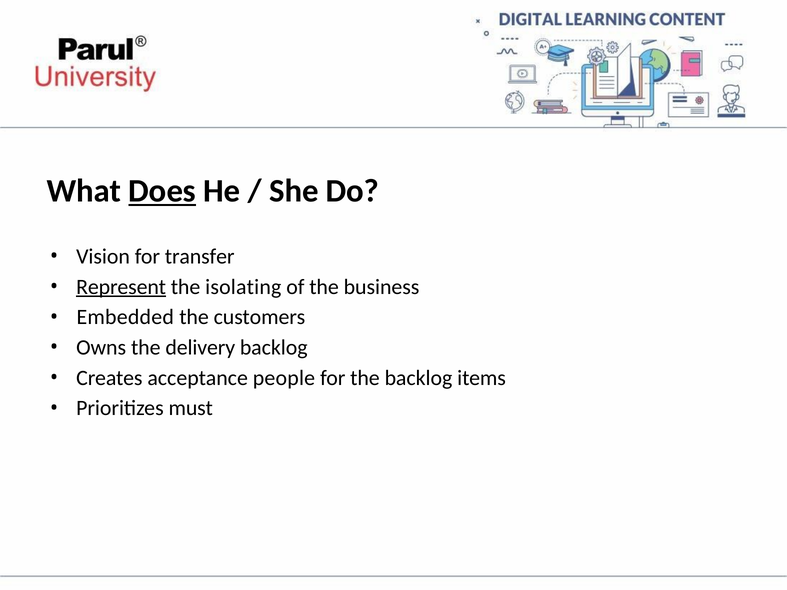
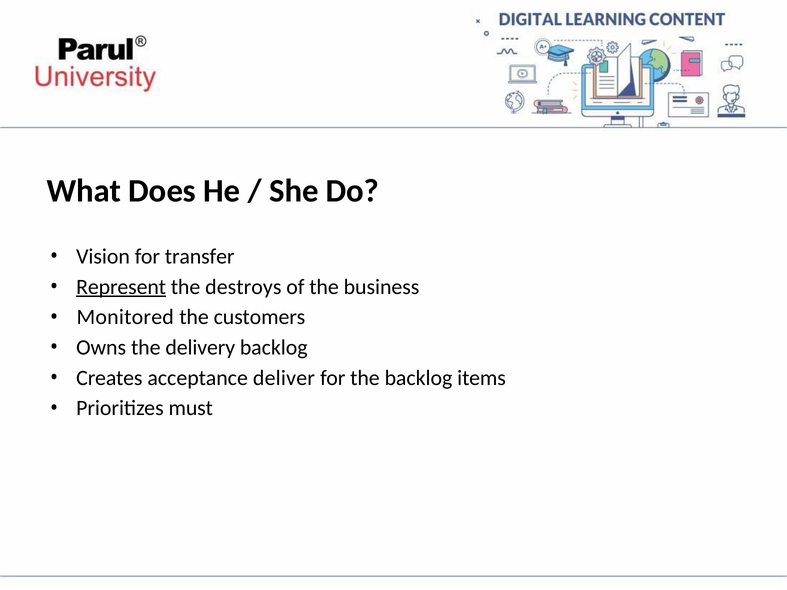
Does underline: present -> none
isolating: isolating -> destroys
Embedded: Embedded -> Monitored
people: people -> deliver
